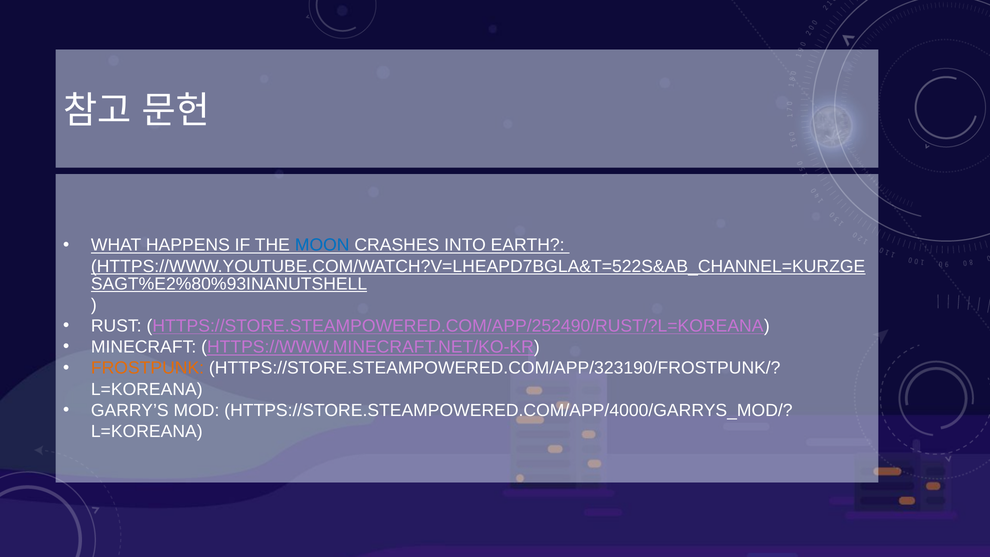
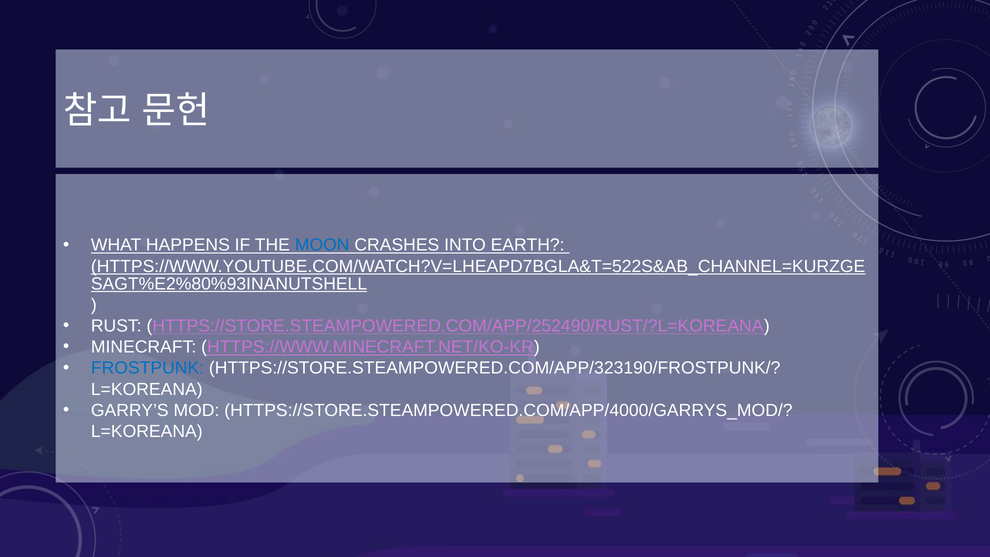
FROSTPUNK colour: orange -> blue
